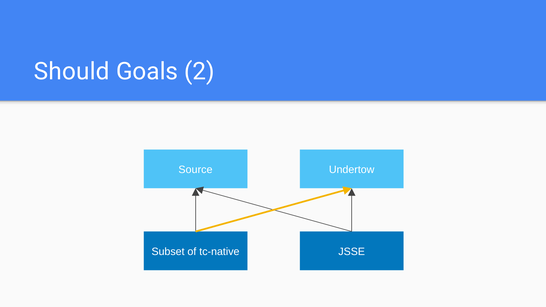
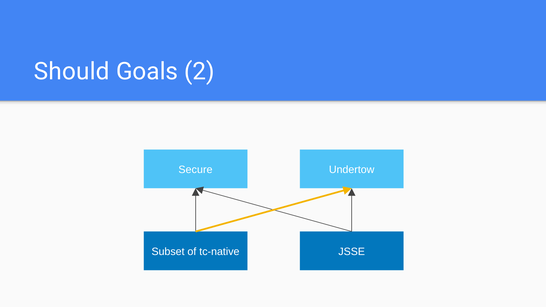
Source: Source -> Secure
